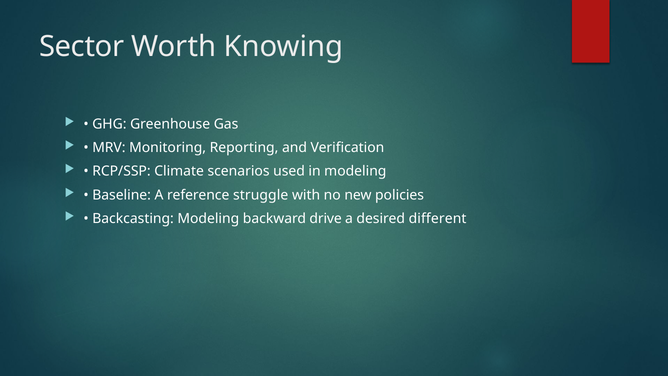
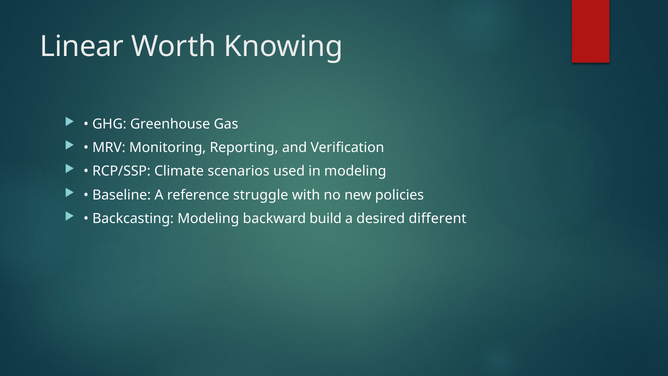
Sector: Sector -> Linear
drive: drive -> build
